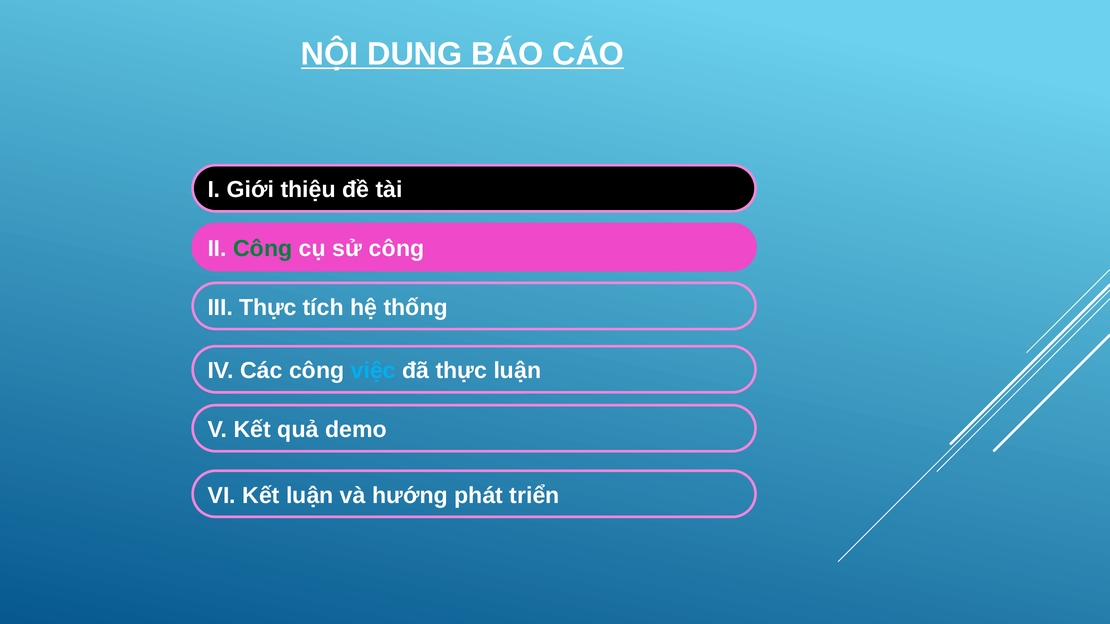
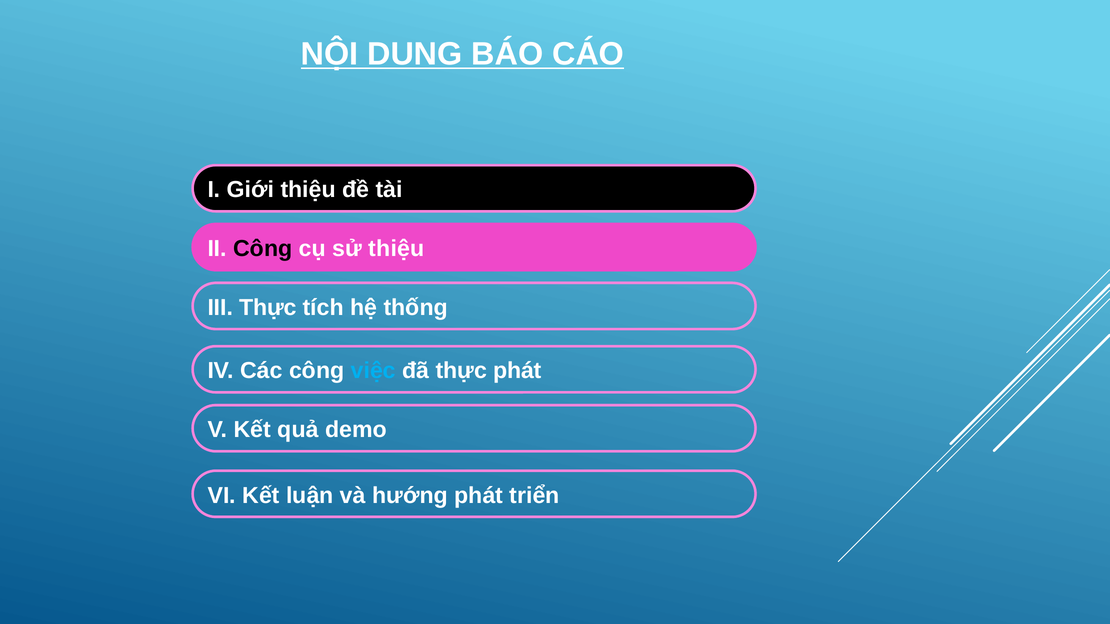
Công at (263, 249) colour: green -> black
sử công: công -> thiệu
thực luận: luận -> phát
